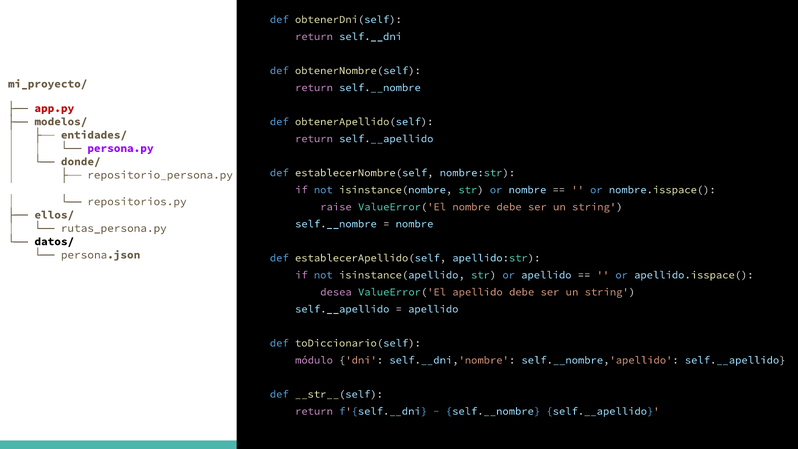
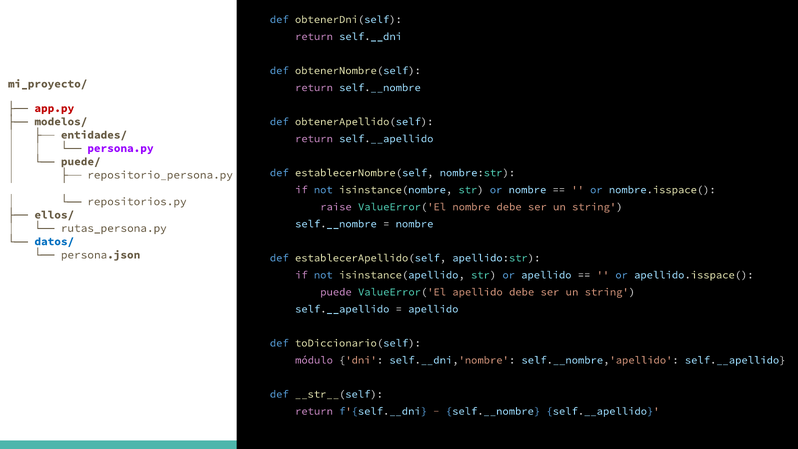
donde/: donde/ -> puede/
datos/ colour: black -> blue
desea: desea -> puede
